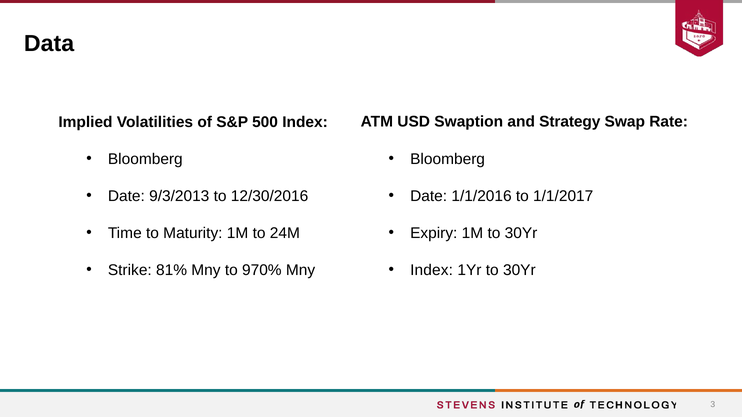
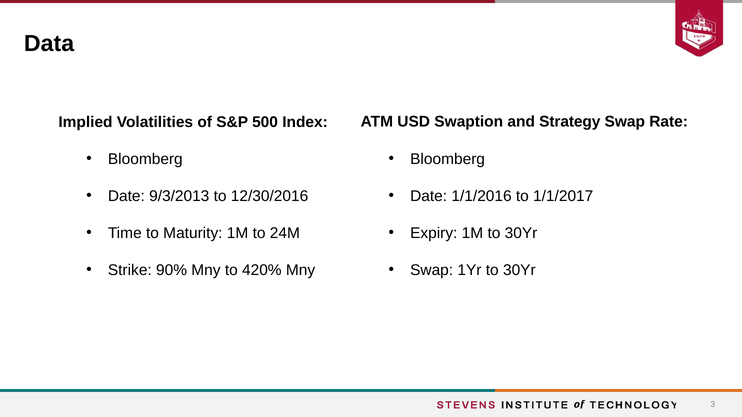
Index at (432, 270): Index -> Swap
81%: 81% -> 90%
970%: 970% -> 420%
